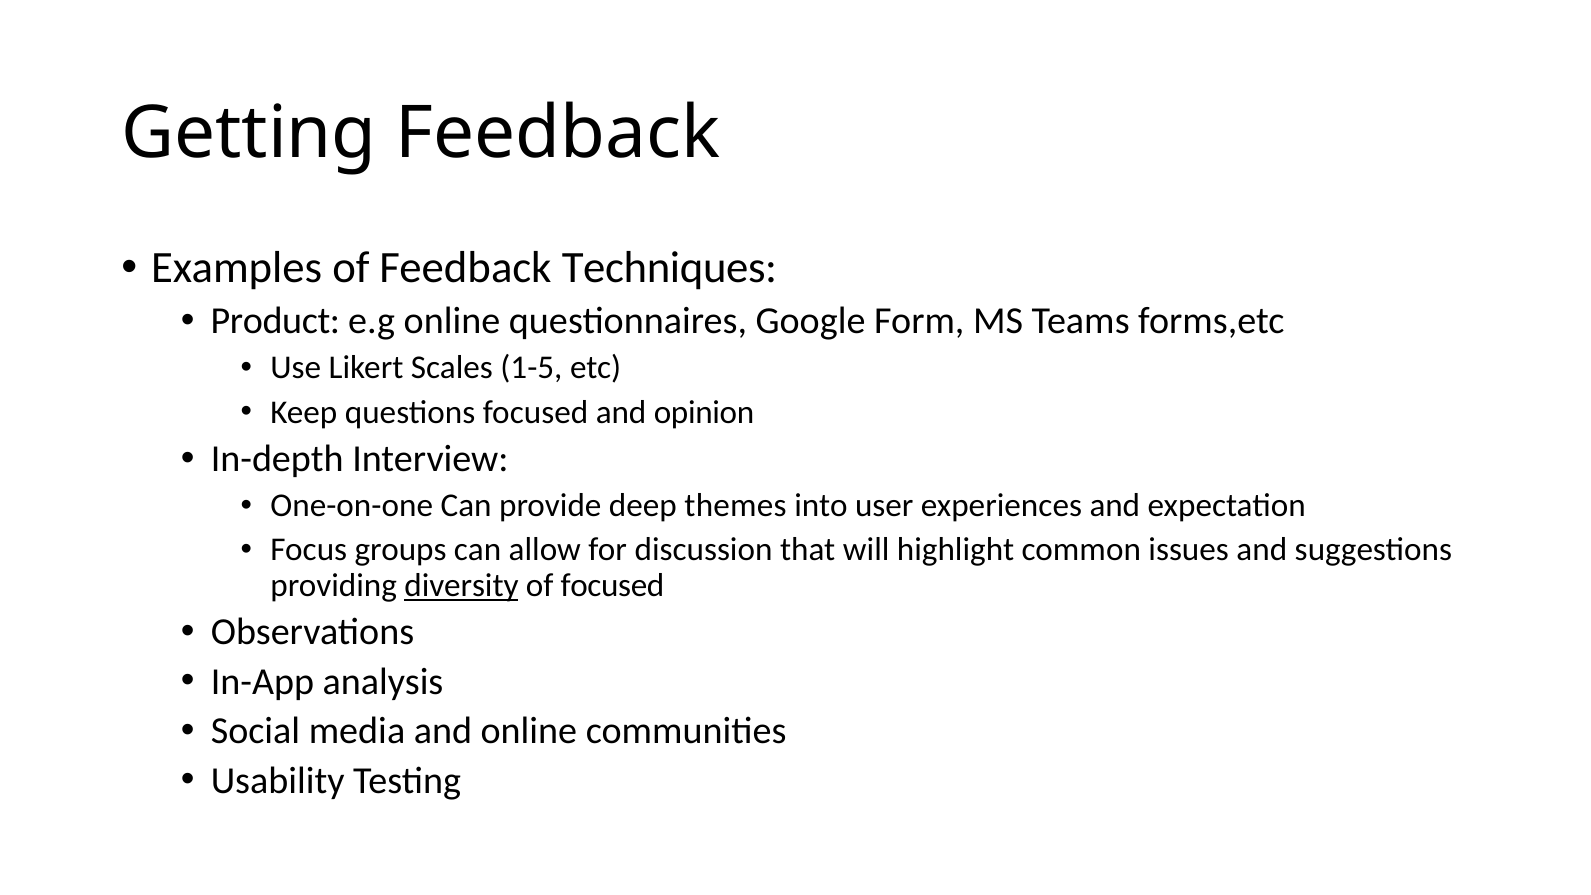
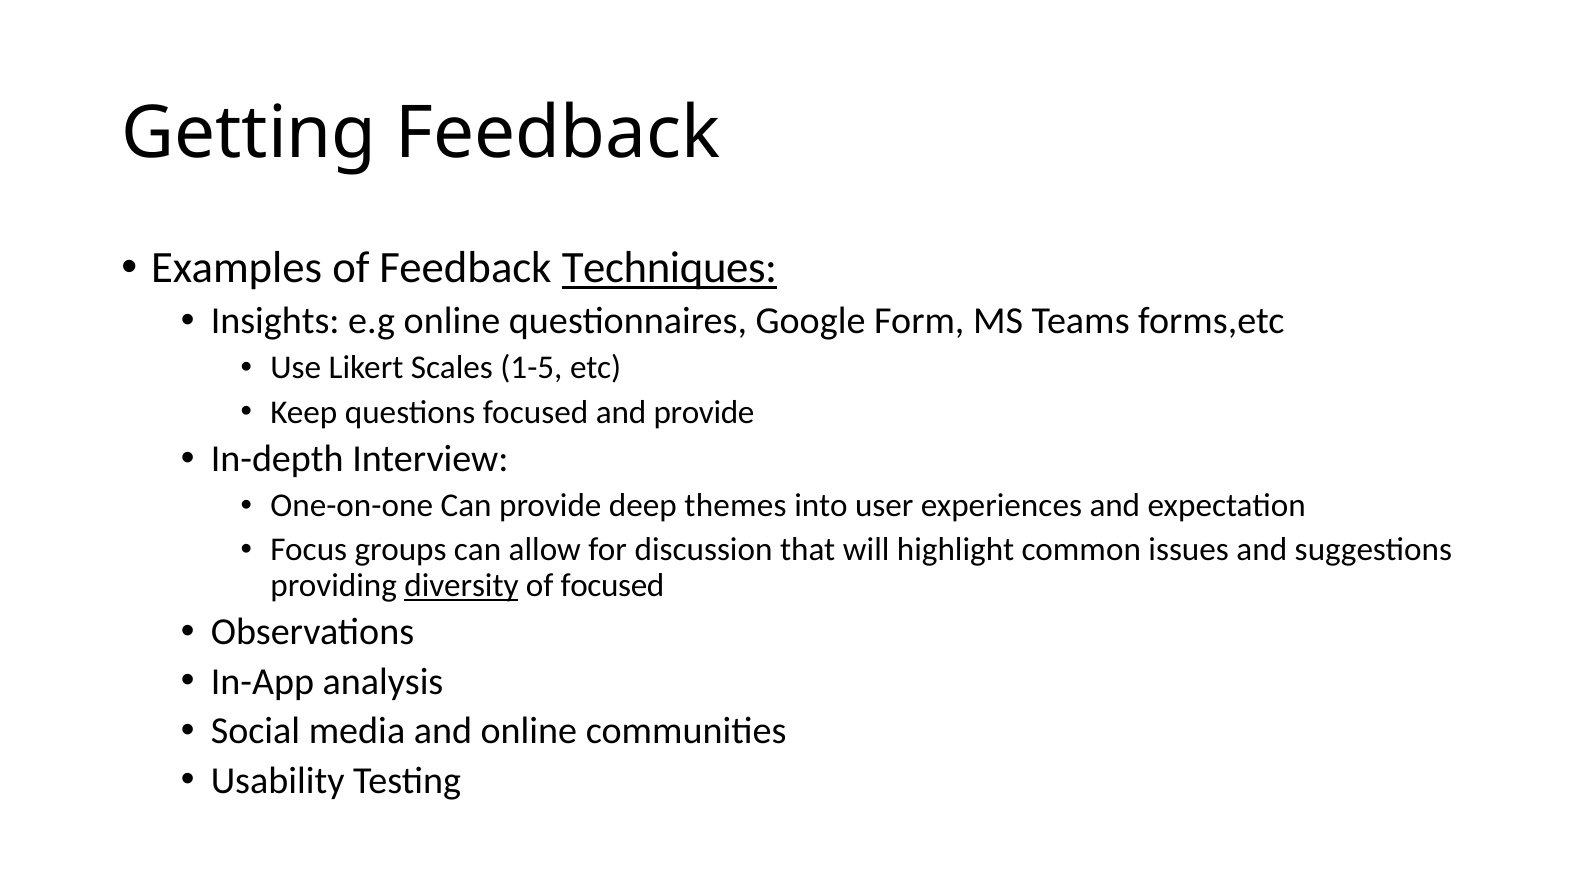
Techniques underline: none -> present
Product: Product -> Insights
and opinion: opinion -> provide
